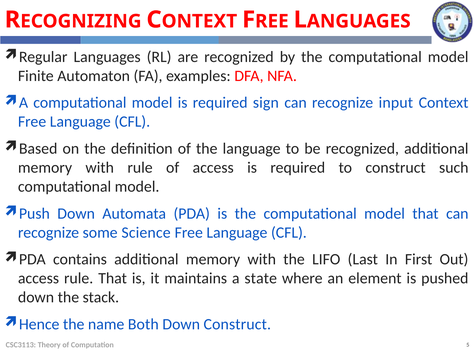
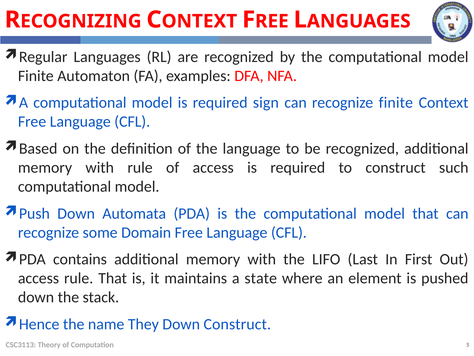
recognize input: input -> finite
Science: Science -> Domain
Both: Both -> They
